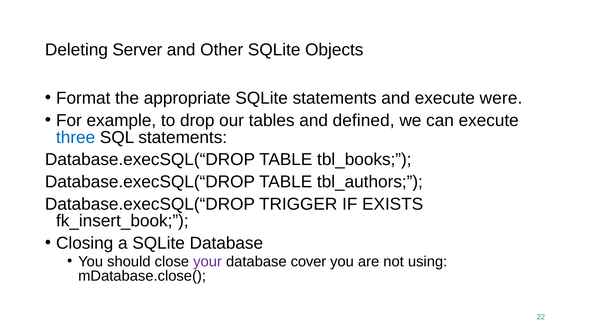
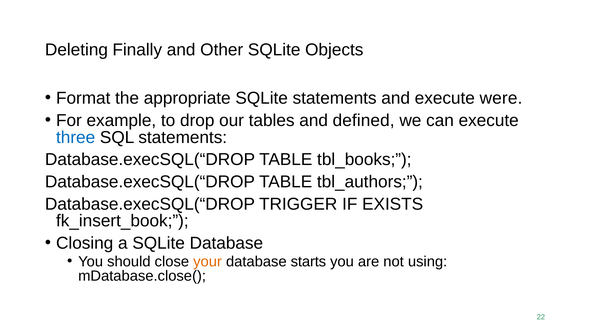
Server: Server -> Finally
your colour: purple -> orange
cover: cover -> starts
